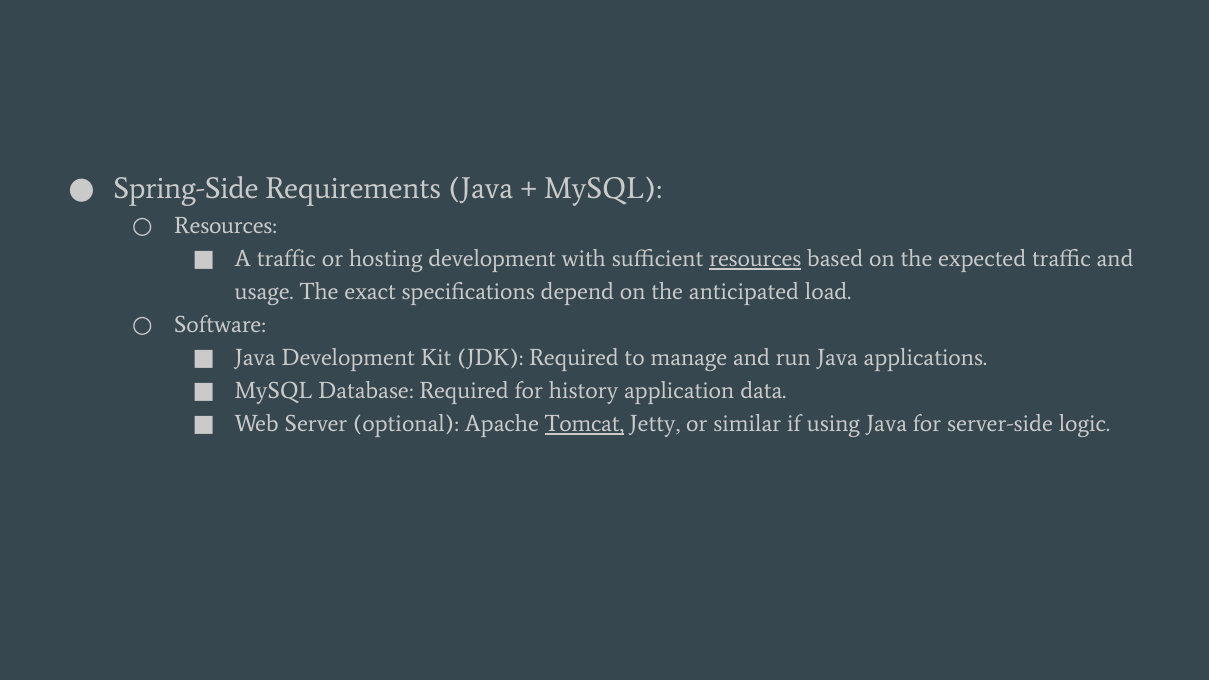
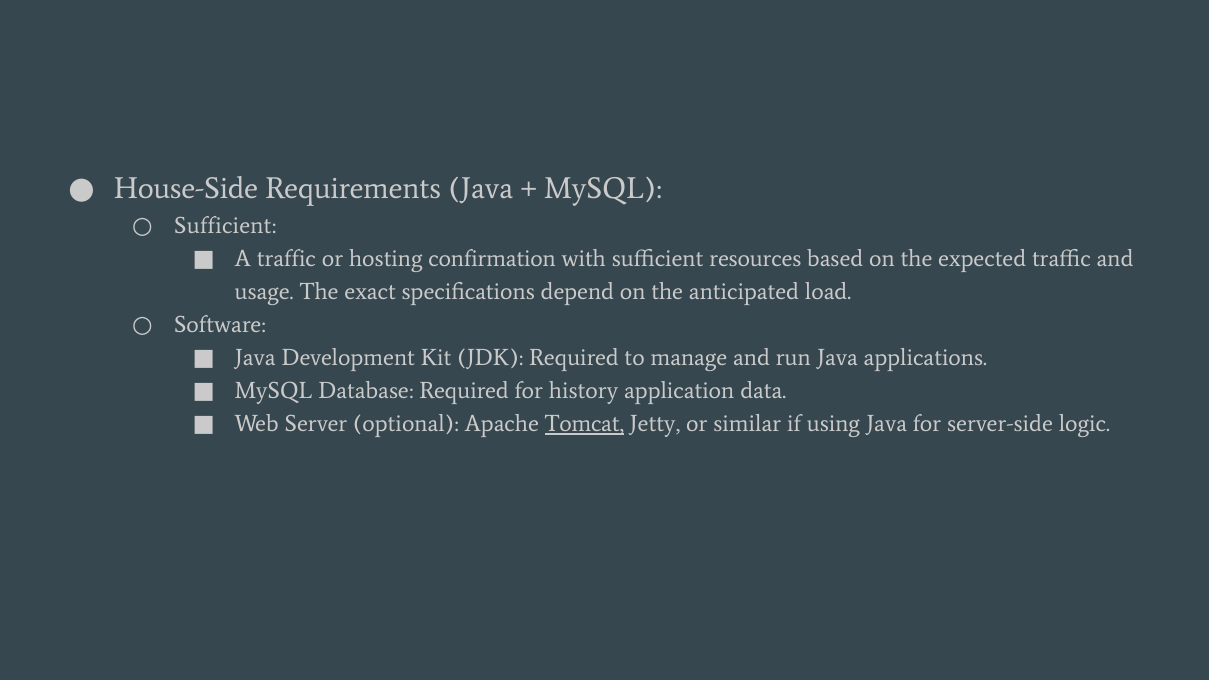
Spring-Side: Spring-Side -> House-Side
Resources at (225, 226): Resources -> Sufficient
hosting development: development -> confirmation
resources at (755, 259) underline: present -> none
